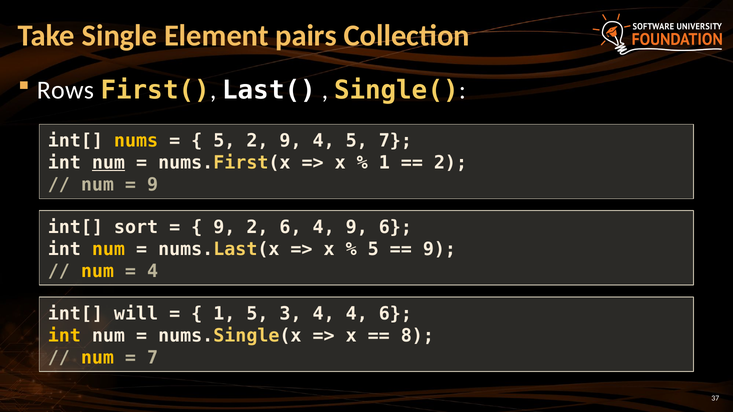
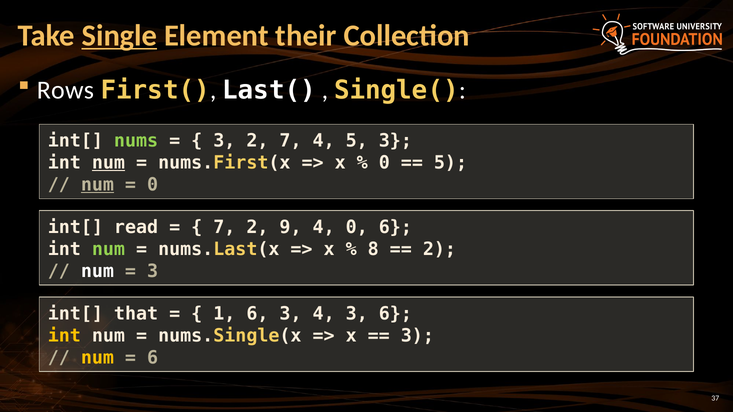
Single underline: none -> present
pairs: pairs -> their
nums colour: yellow -> light green
5 at (224, 141): 5 -> 3
2 9: 9 -> 7
5 7: 7 -> 3
1 at (384, 163): 1 -> 0
2 at (451, 163): 2 -> 5
num at (97, 185) underline: none -> present
9 at (153, 185): 9 -> 0
sort: sort -> read
9 at (224, 227): 9 -> 7
2 6: 6 -> 9
4 9: 9 -> 0
num at (108, 249) colour: yellow -> light green
5 at (373, 249): 5 -> 8
9 at (439, 249): 9 -> 2
num at (97, 271) colour: yellow -> white
4 at (153, 271): 4 -> 3
will: will -> that
1 5: 5 -> 6
4 4: 4 -> 3
8 at (417, 336): 8 -> 3
7 at (153, 358): 7 -> 6
